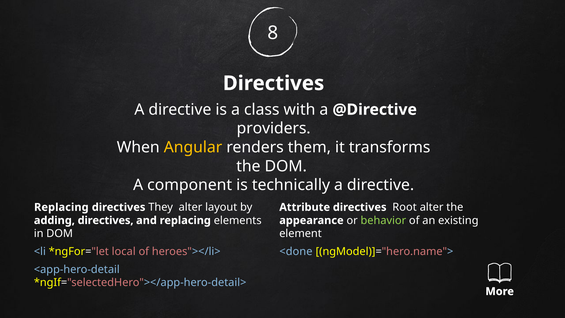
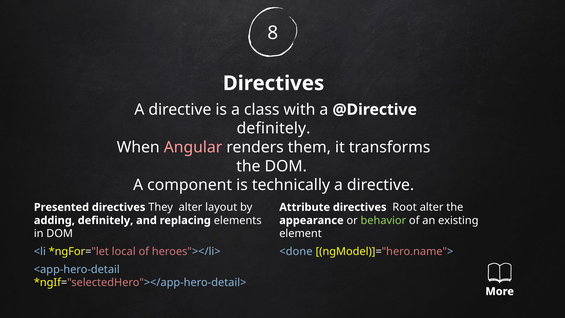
providers at (274, 128): providers -> definitely
Angular colour: yellow -> pink
Replacing at (61, 207): Replacing -> Presented
adding directives: directives -> definitely
